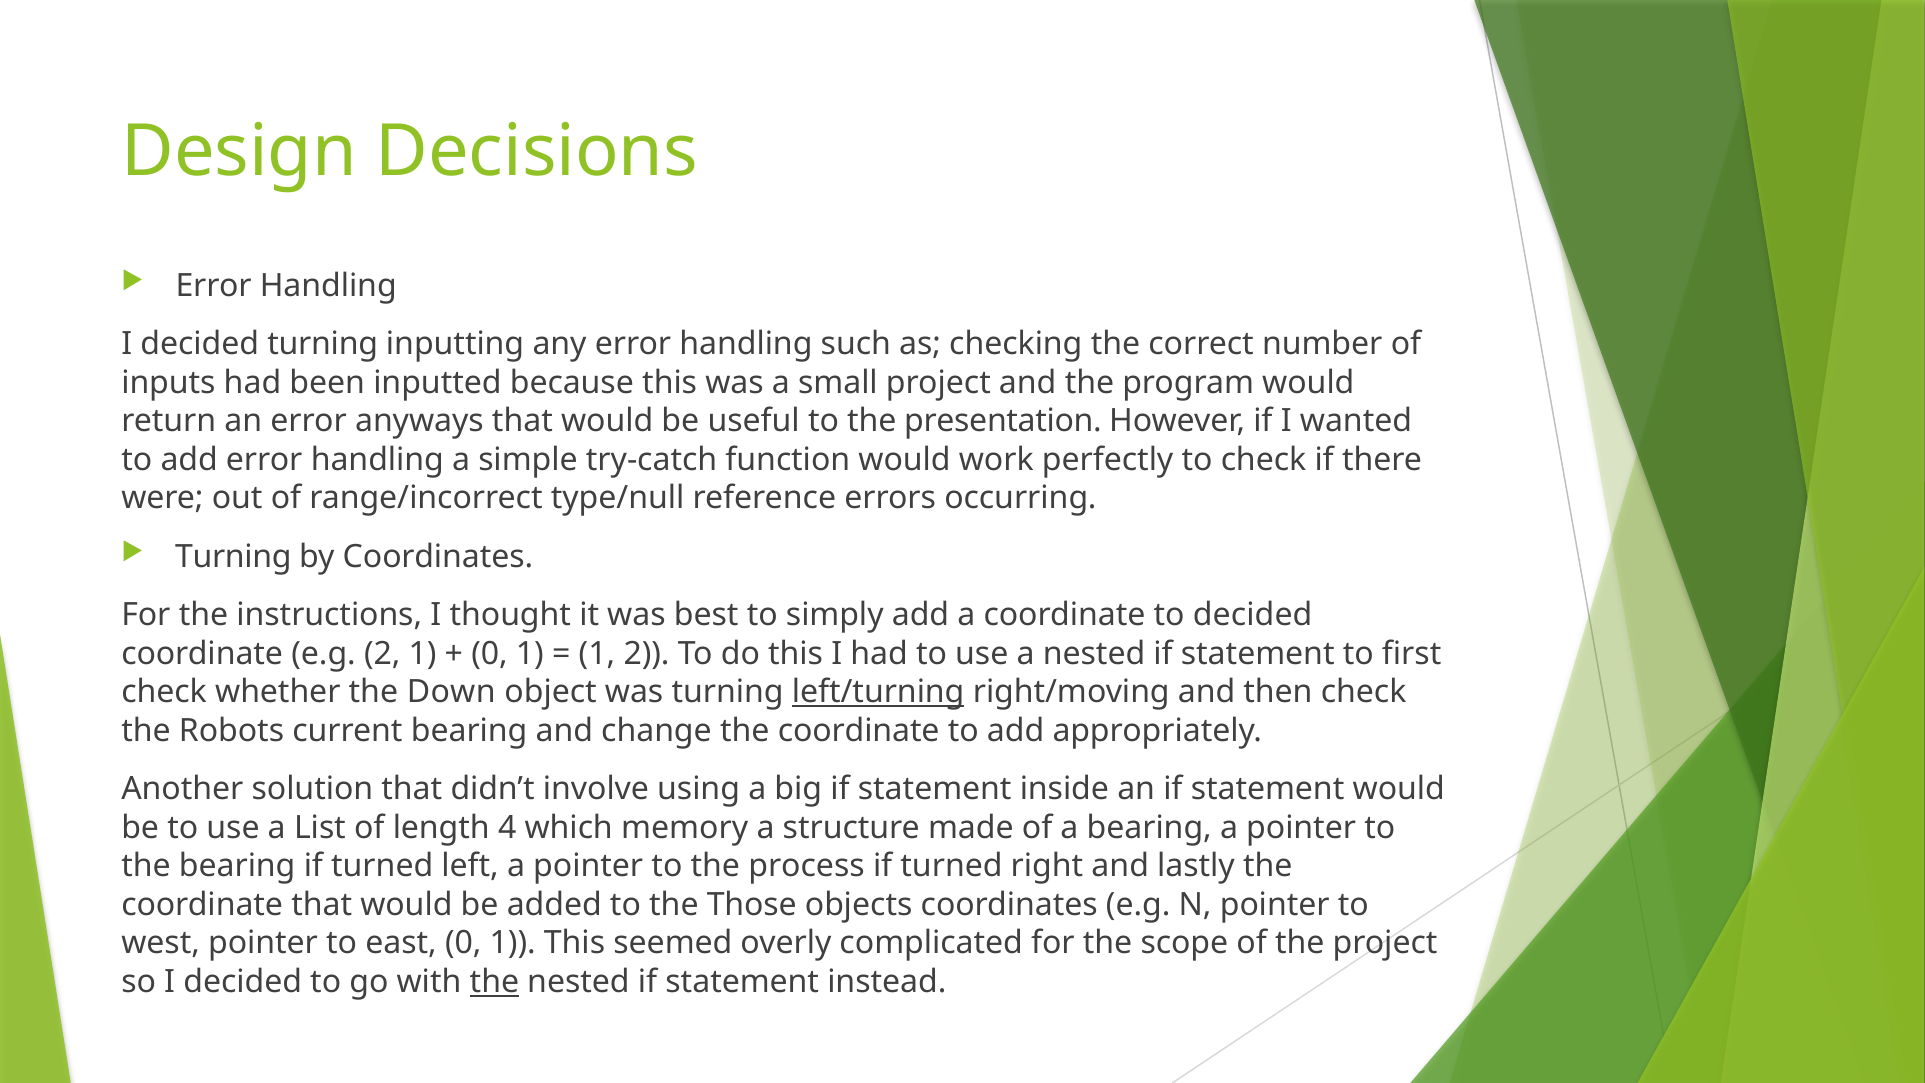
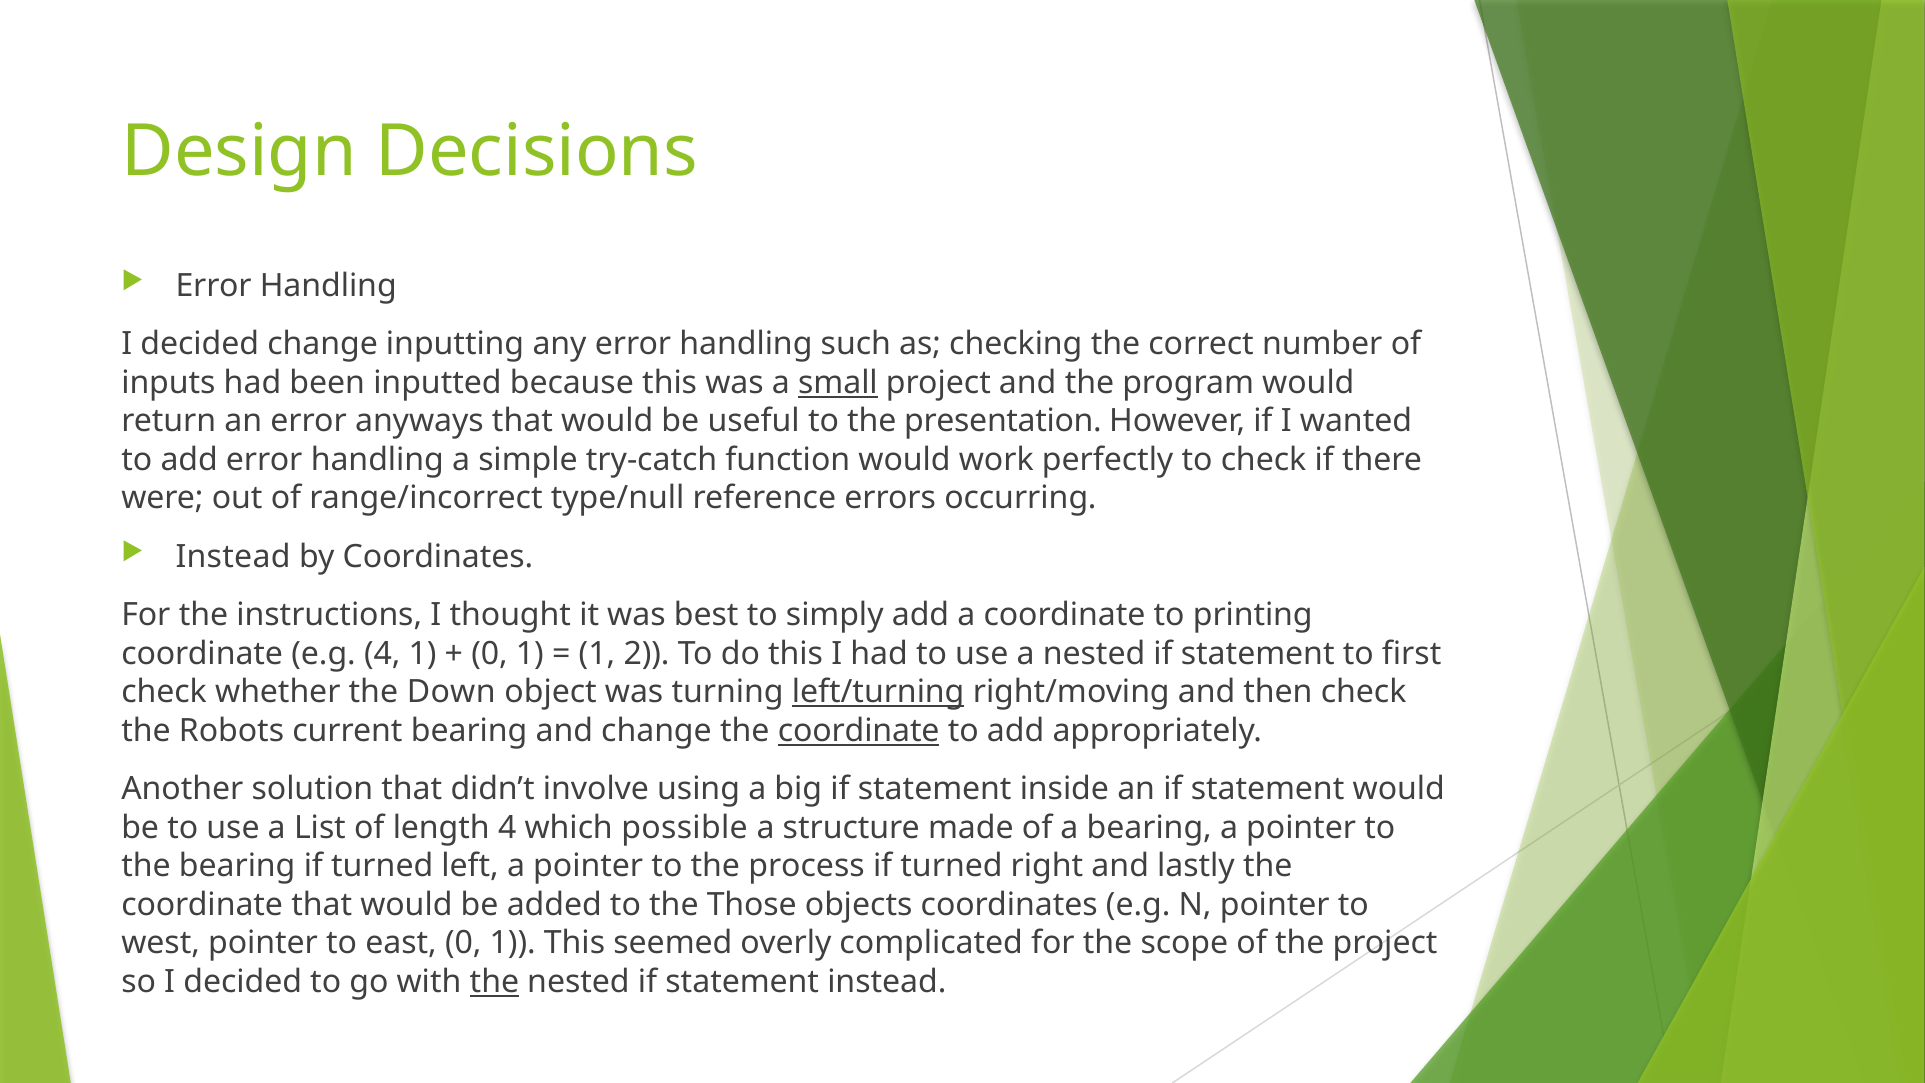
decided turning: turning -> change
small underline: none -> present
Turning at (233, 557): Turning -> Instead
to decided: decided -> printing
e.g 2: 2 -> 4
coordinate at (859, 731) underline: none -> present
memory: memory -> possible
